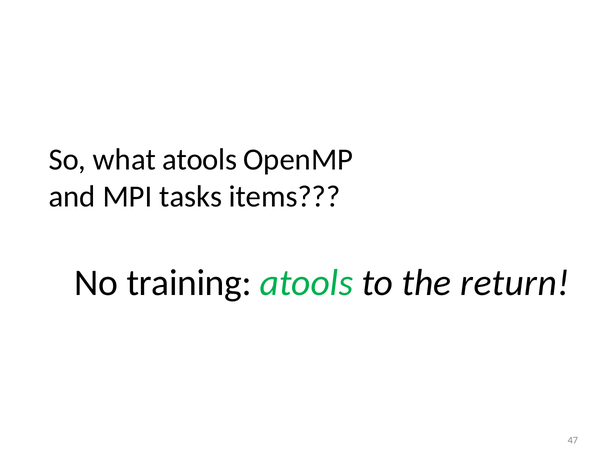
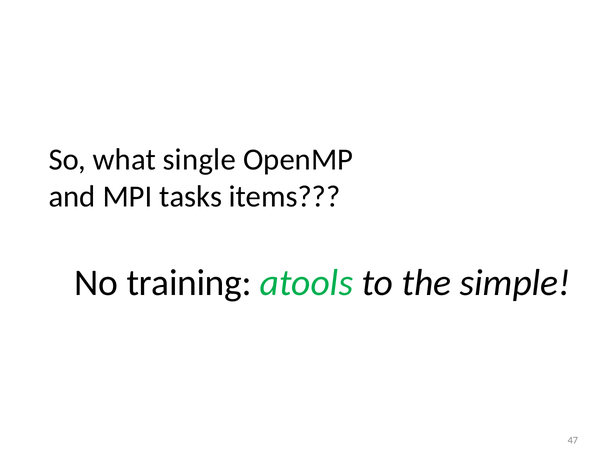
what atools: atools -> single
return: return -> simple
